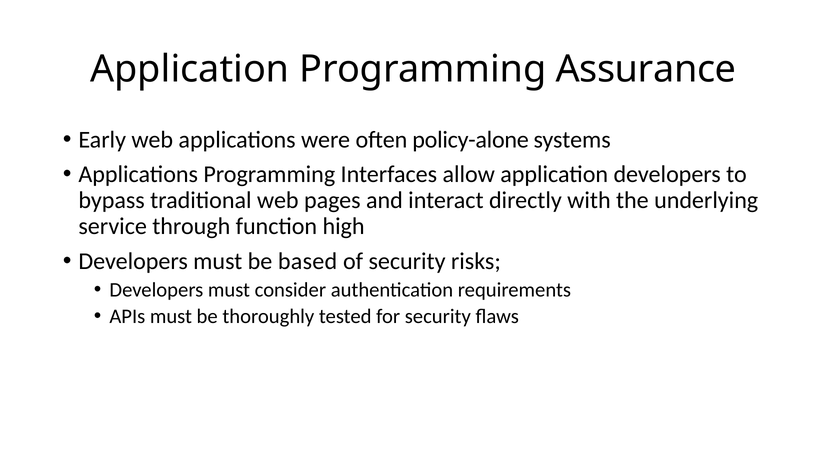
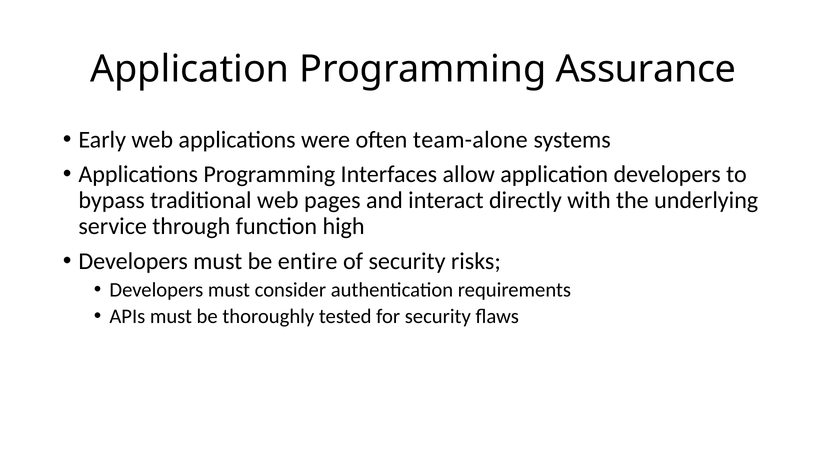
policy-alone: policy-alone -> team-alone
based: based -> entire
